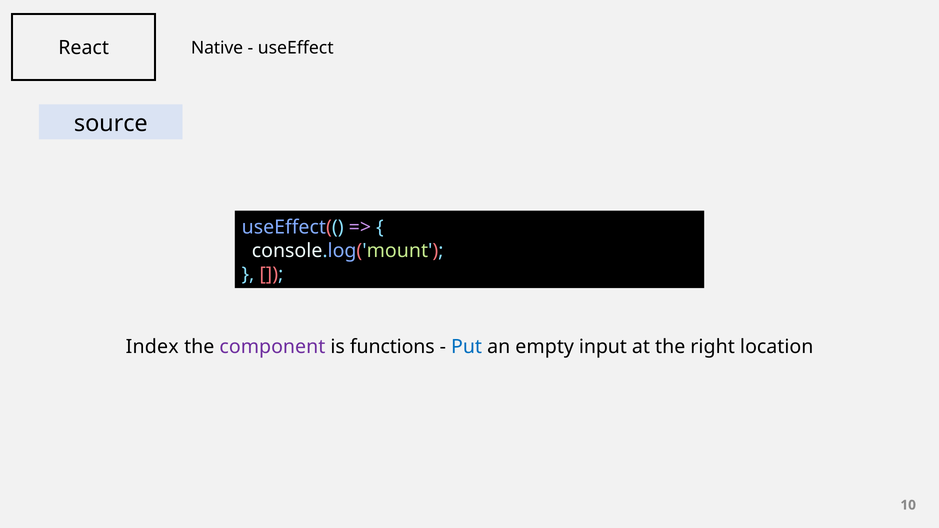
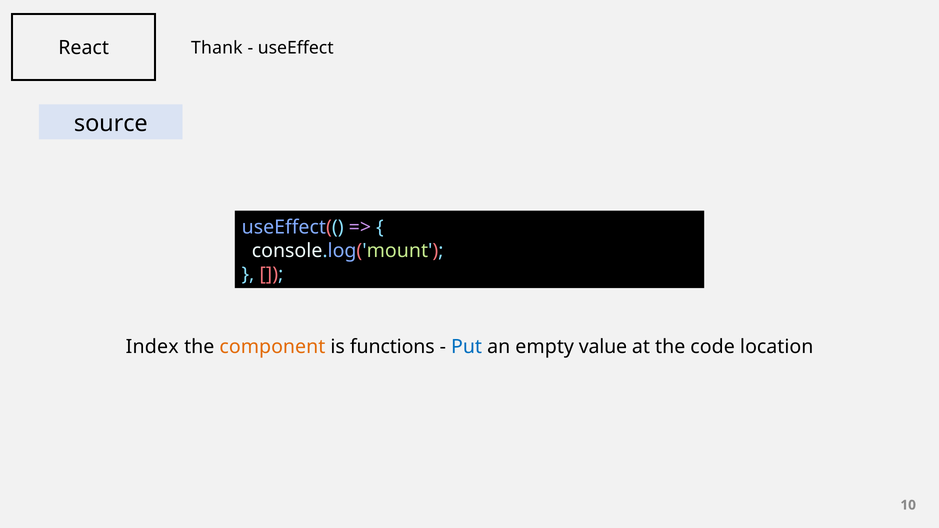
Native: Native -> Thank
component colour: purple -> orange
input: input -> value
right: right -> code
